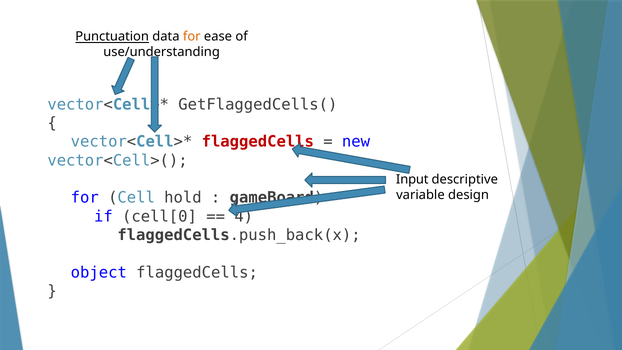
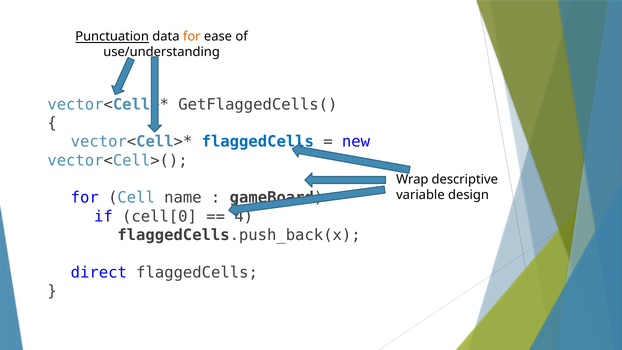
flaggedCells at (258, 142) colour: red -> blue
Input: Input -> Wrap
hold: hold -> name
object: object -> direct
